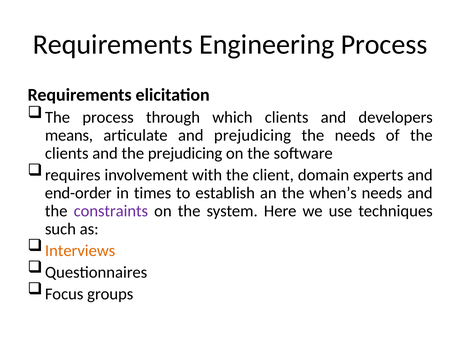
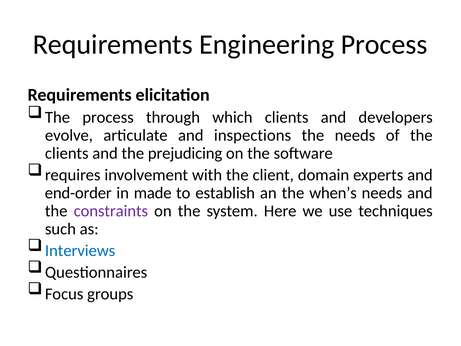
means: means -> evolve
and prejudicing: prejudicing -> inspections
times: times -> made
Interviews colour: orange -> blue
